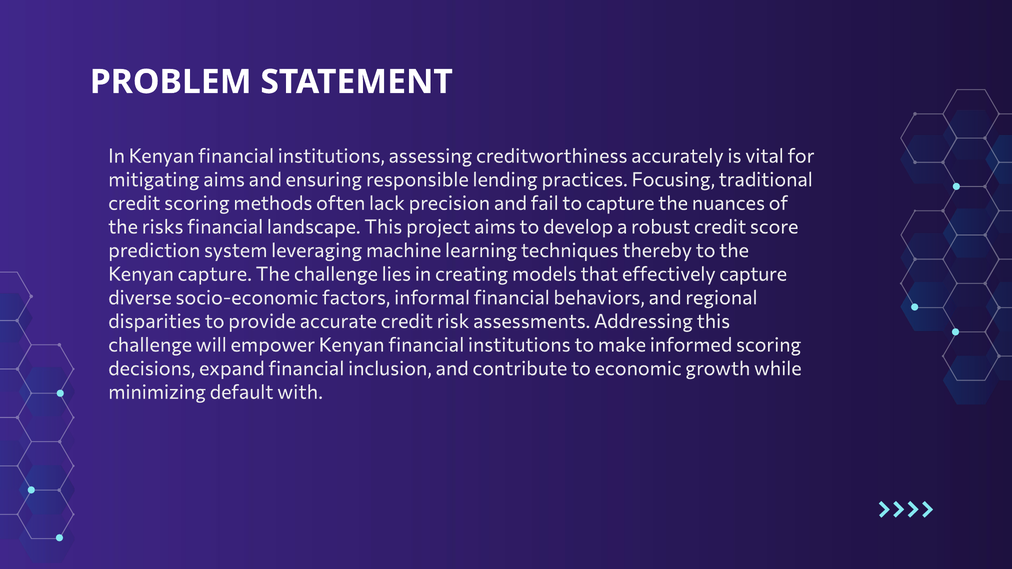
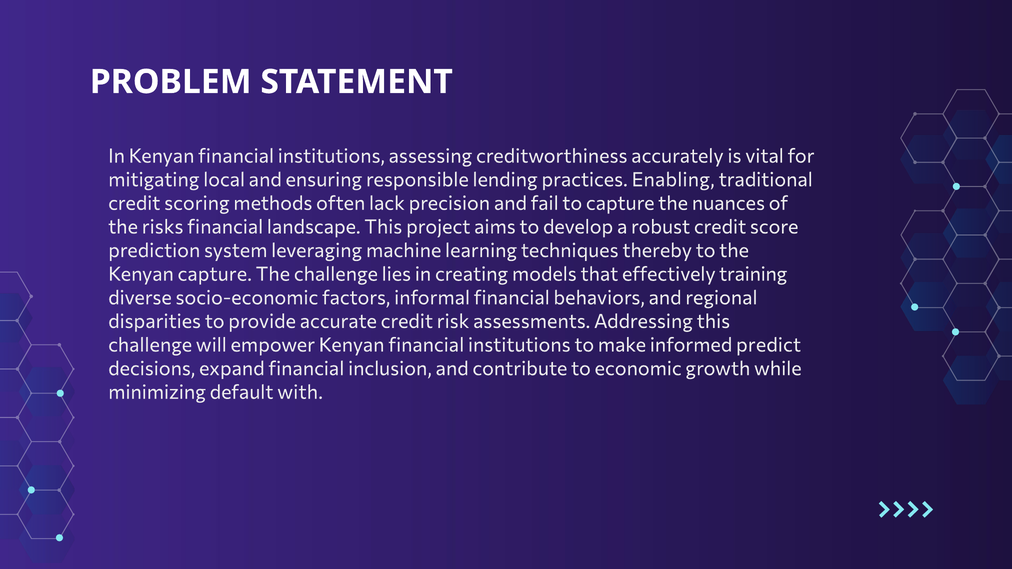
mitigating aims: aims -> local
Focusing: Focusing -> Enabling
effectively capture: capture -> training
informed scoring: scoring -> predict
